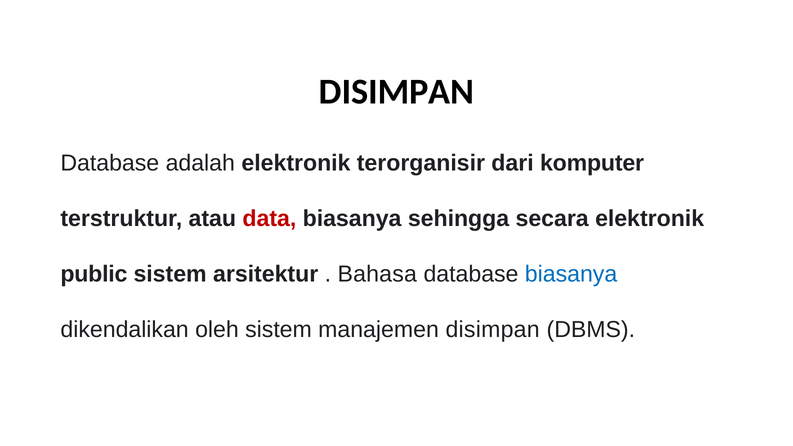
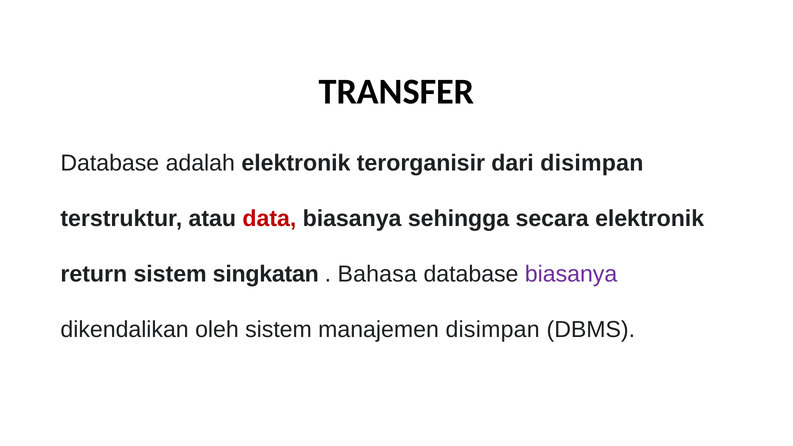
DISIMPAN at (396, 92): DISIMPAN -> TRANSFER
dari komputer: komputer -> disimpan
public: public -> return
arsitektur: arsitektur -> singkatan
biasanya at (571, 274) colour: blue -> purple
